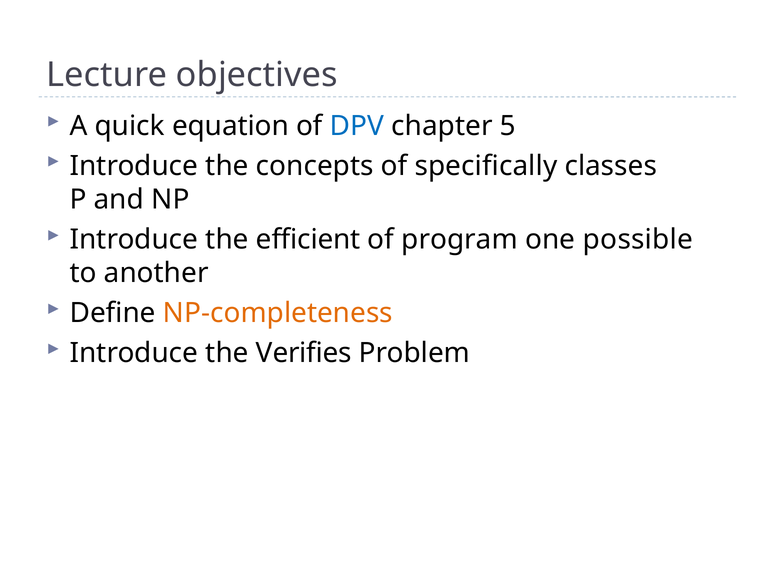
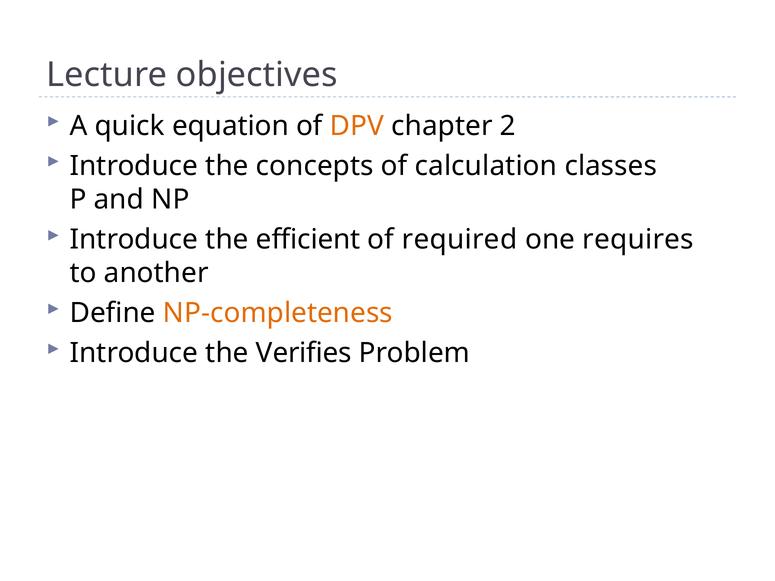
DPV colour: blue -> orange
5: 5 -> 2
specifically: specifically -> calculation
program: program -> required
possible: possible -> requires
